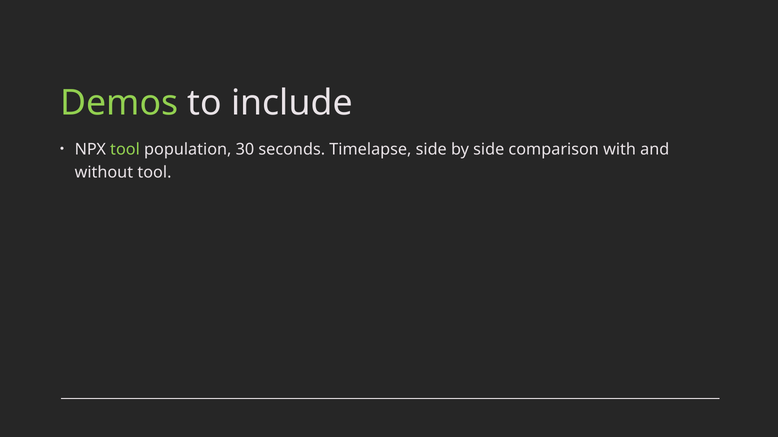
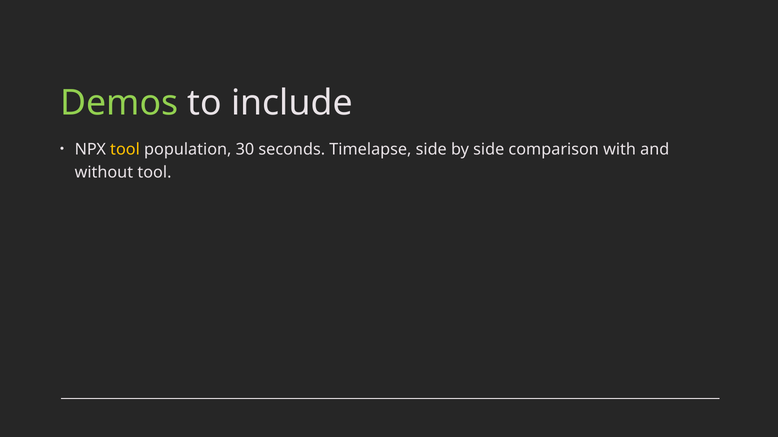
tool at (125, 150) colour: light green -> yellow
